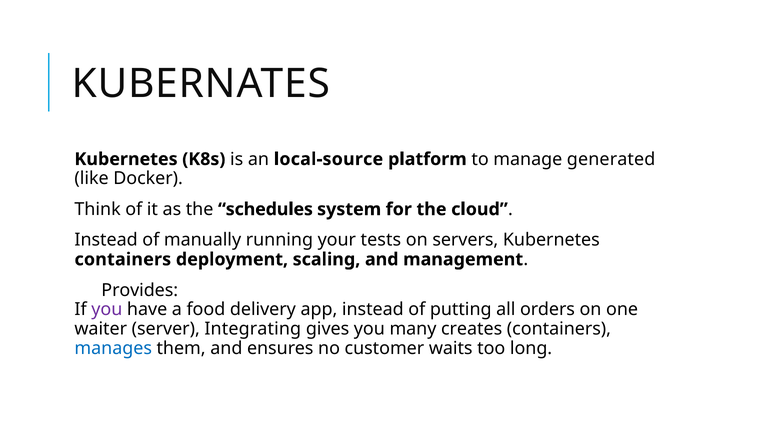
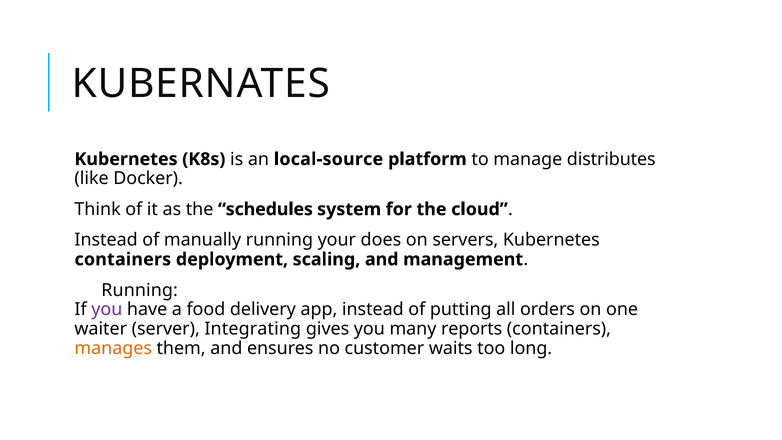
generated: generated -> distributes
tests: tests -> does
Provides at (140, 290): Provides -> Running
creates: creates -> reports
manages colour: blue -> orange
